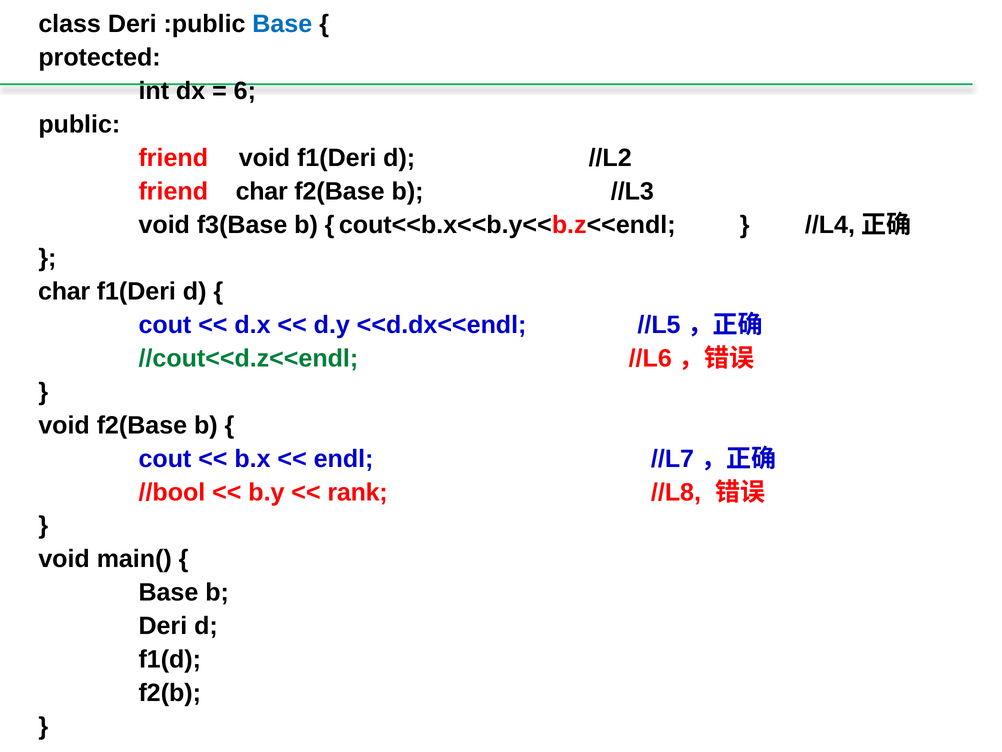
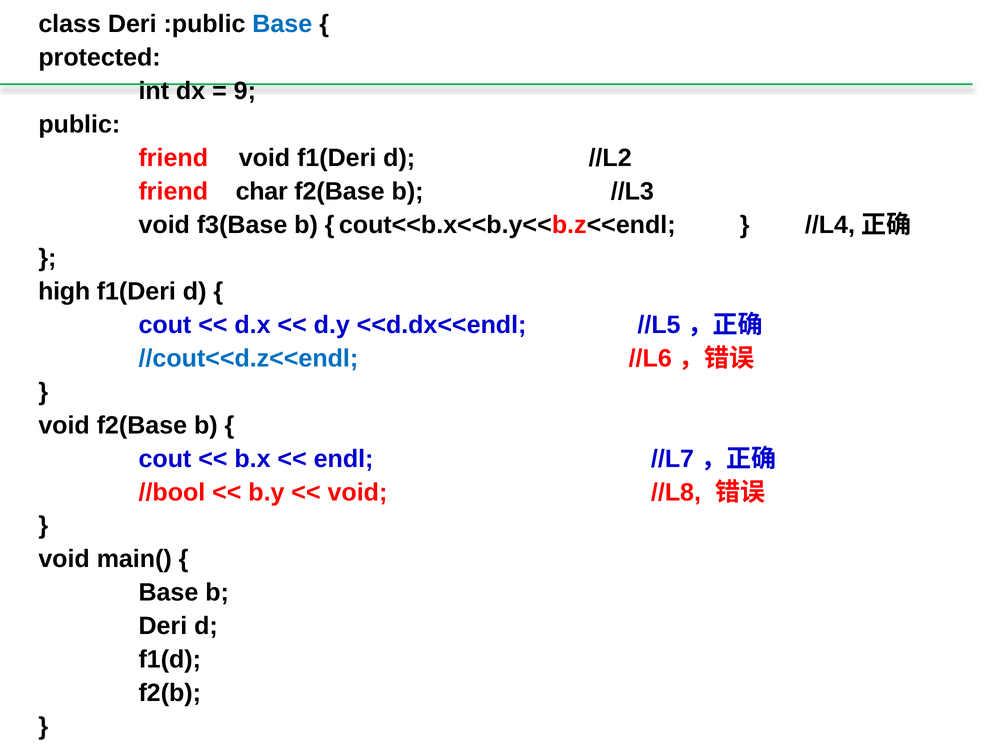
6: 6 -> 9
char at (64, 291): char -> high
//cout<<d.z<<endl colour: green -> blue
rank at (358, 492): rank -> void
